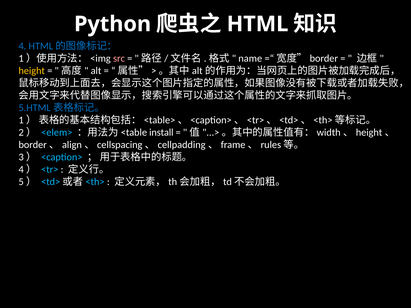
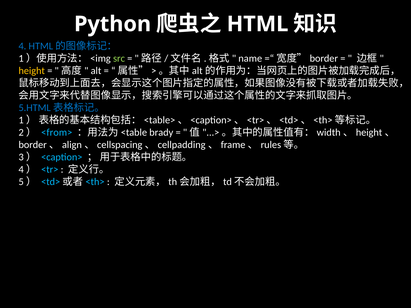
src colour: pink -> light green
<elem>: <elem> -> <from>
install: install -> brady
